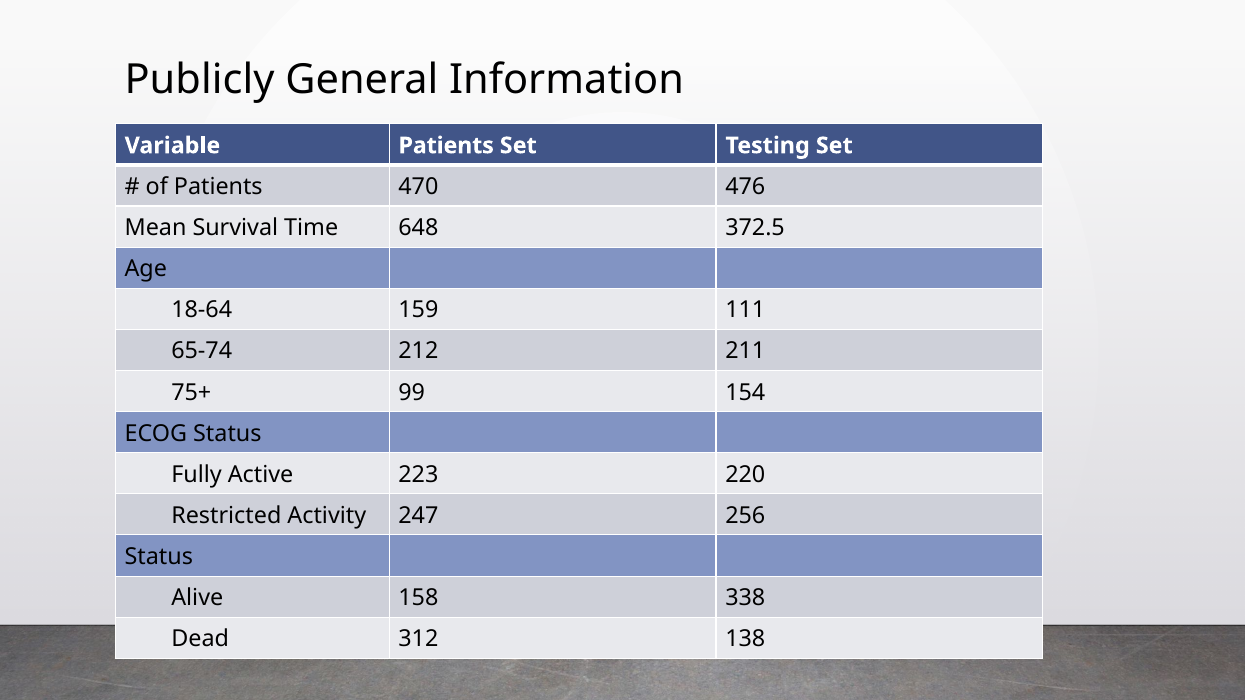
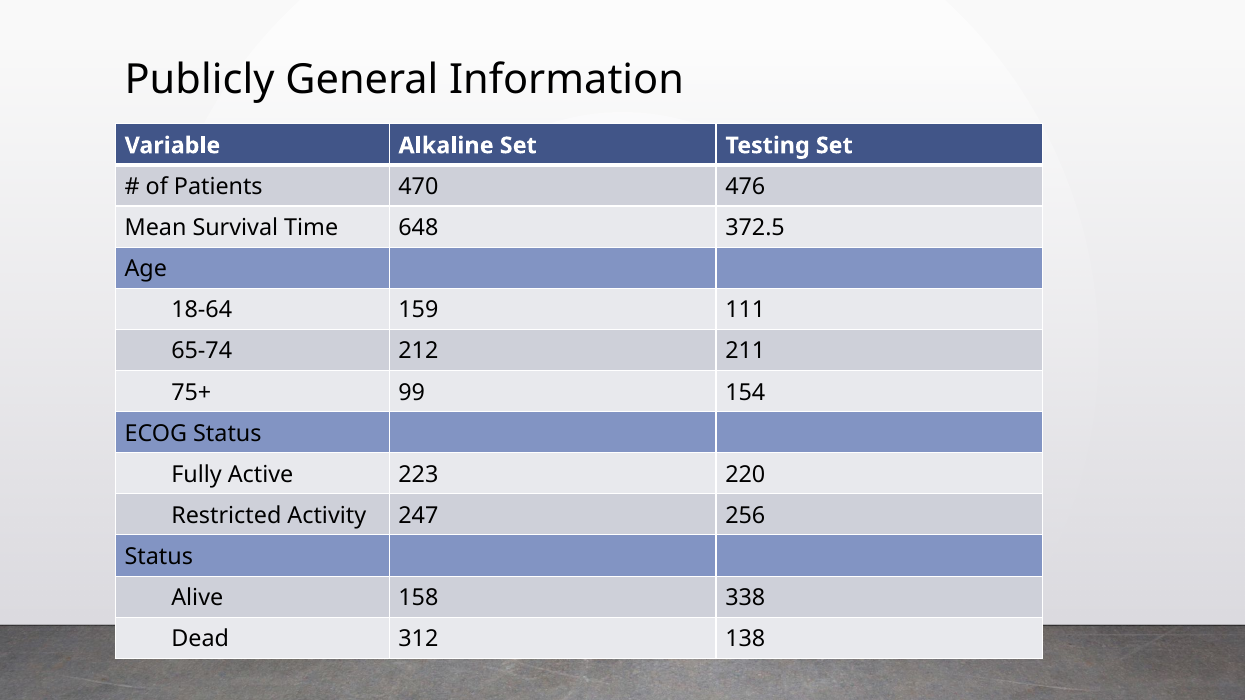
Variable Patients: Patients -> Alkaline
